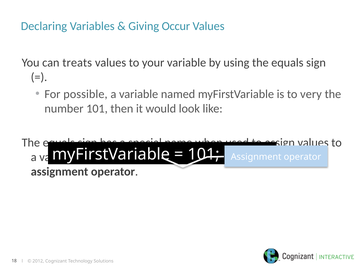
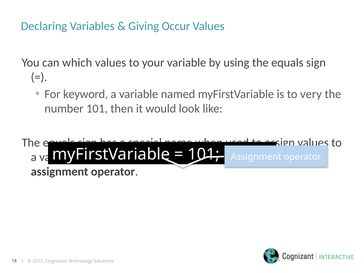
treats: treats -> which
possible: possible -> keyword
